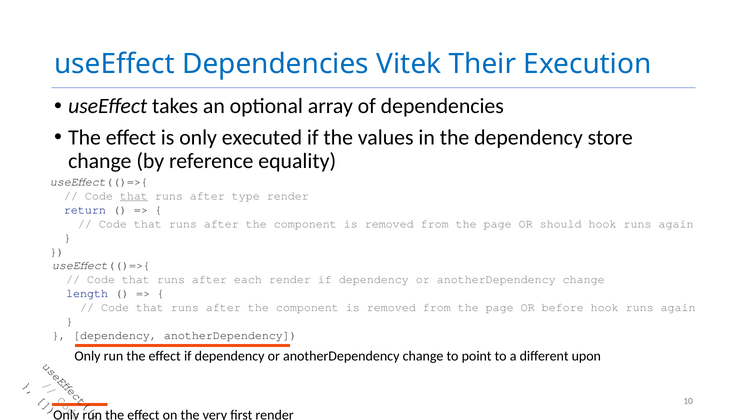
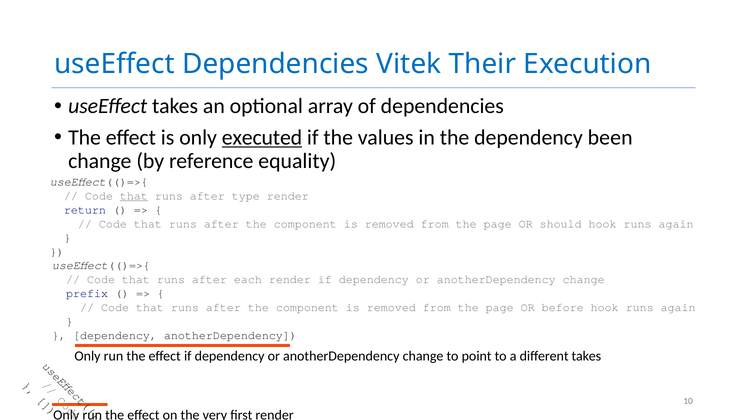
executed underline: none -> present
store: store -> been
length: length -> prefix
different upon: upon -> takes
